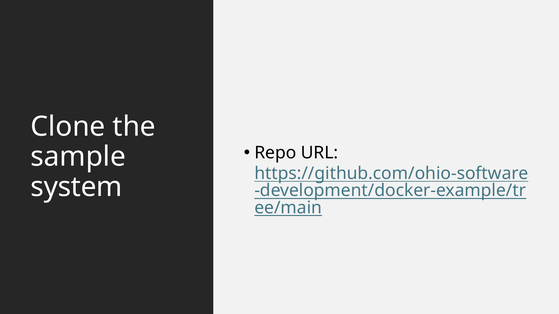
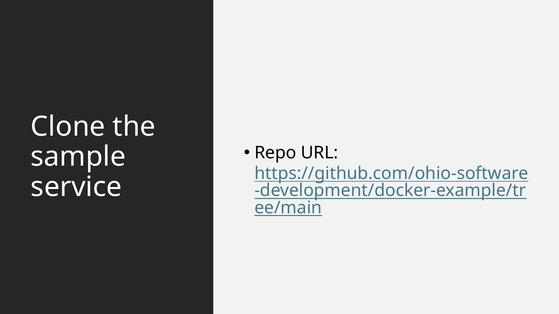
system: system -> service
